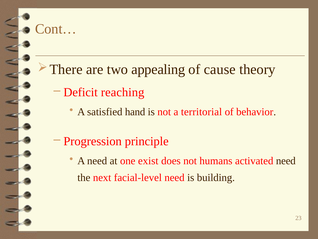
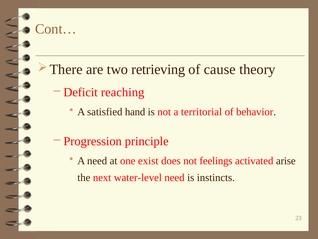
appealing: appealing -> retrieving
humans: humans -> feelings
activated need: need -> arise
facial-level: facial-level -> water-level
building: building -> instincts
